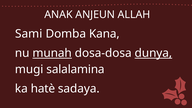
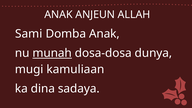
Domba Kana: Kana -> Anak
dunya underline: present -> none
salalamina: salalamina -> kamuliaan
hatè: hatè -> dina
